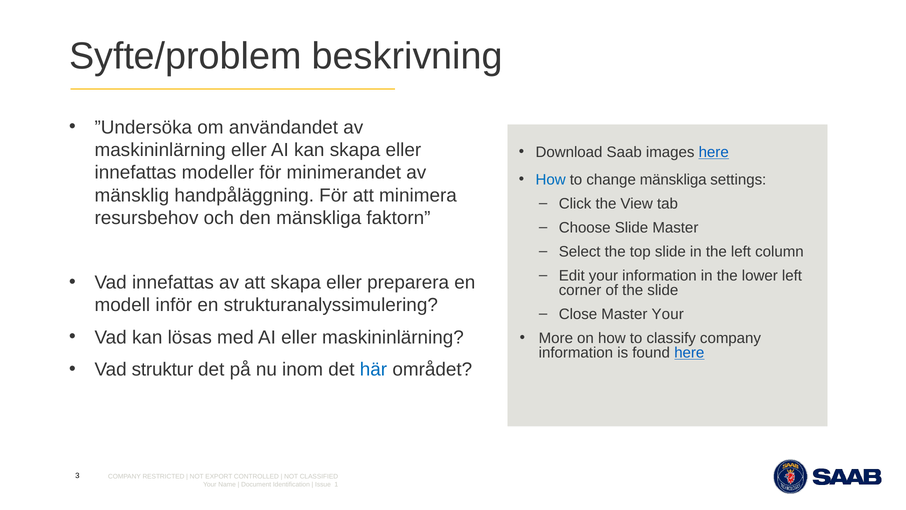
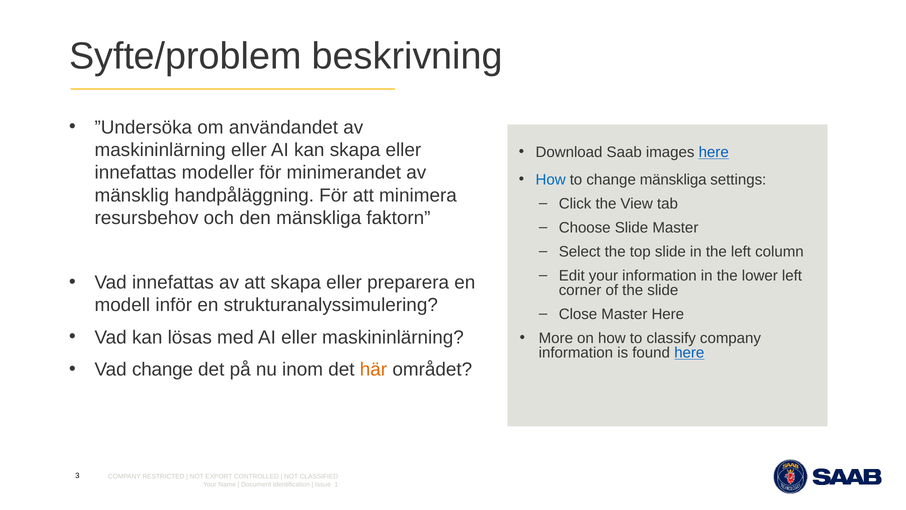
Master Your: Your -> Here
Vad struktur: struktur -> change
här colour: blue -> orange
